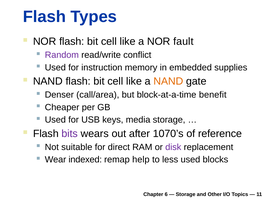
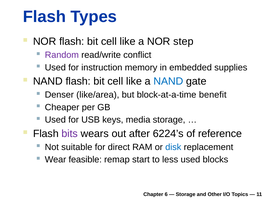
fault: fault -> step
NAND at (168, 82) colour: orange -> blue
call/area: call/area -> like/area
1070’s: 1070’s -> 6224’s
disk colour: purple -> blue
indexed: indexed -> feasible
help: help -> start
